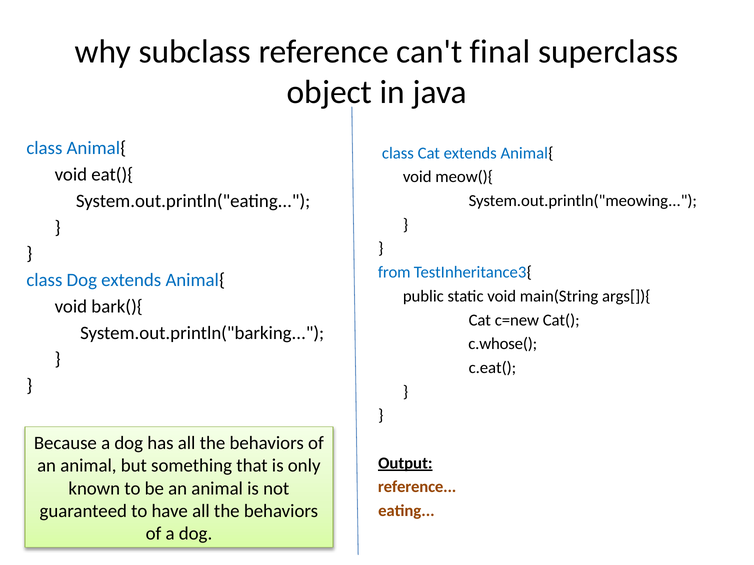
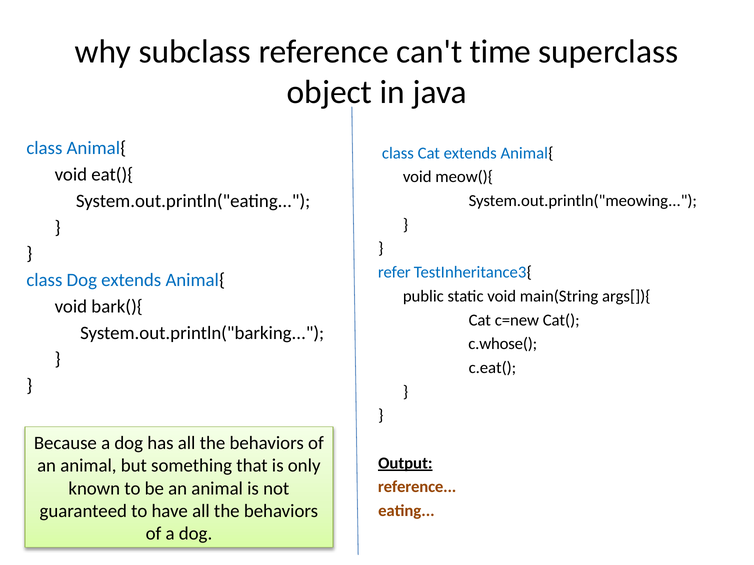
final: final -> time
from: from -> refer
